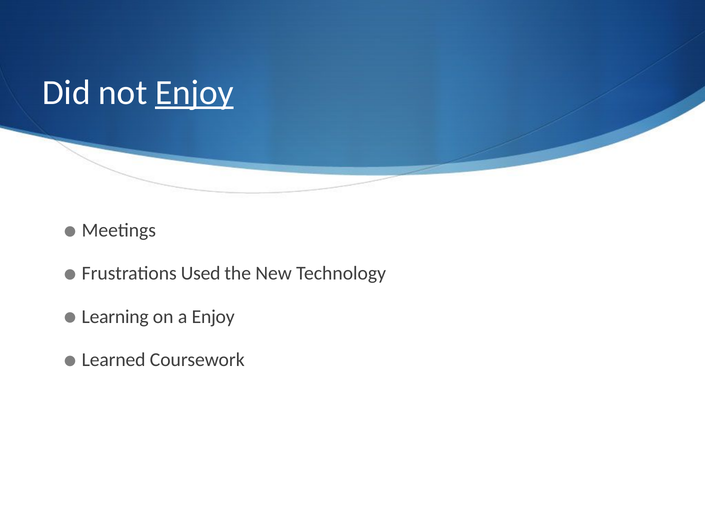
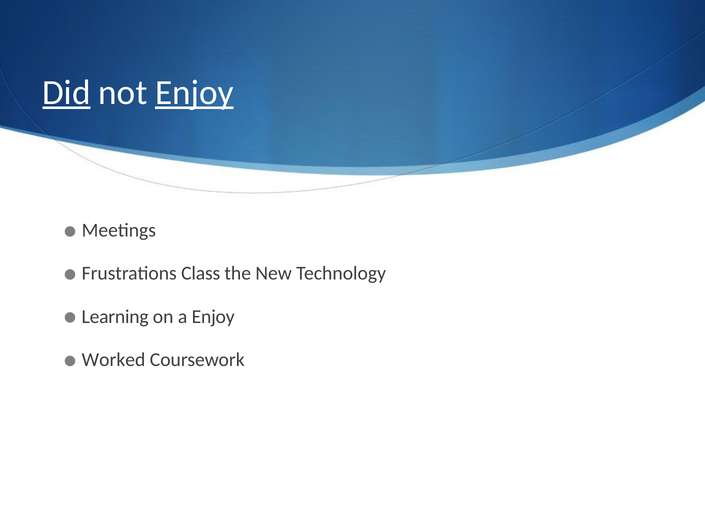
Did underline: none -> present
Used: Used -> Class
Learned: Learned -> Worked
